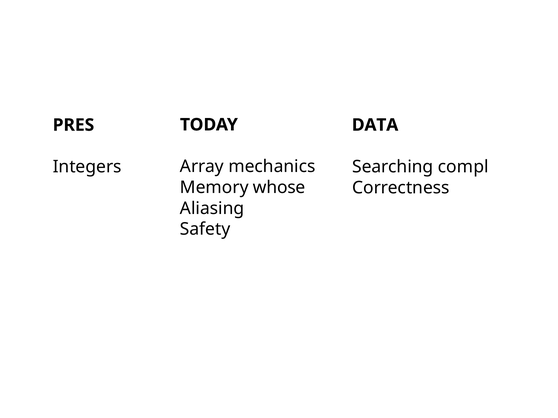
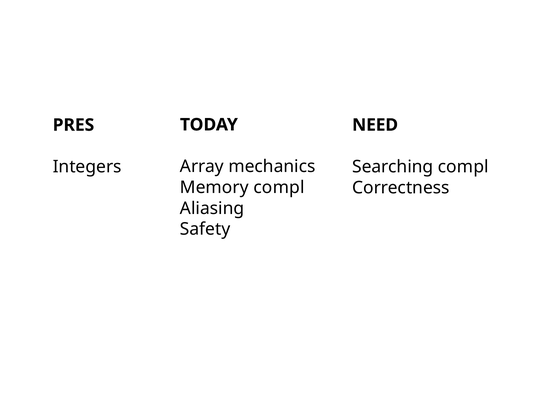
DATA: DATA -> NEED
Memory whose: whose -> compl
